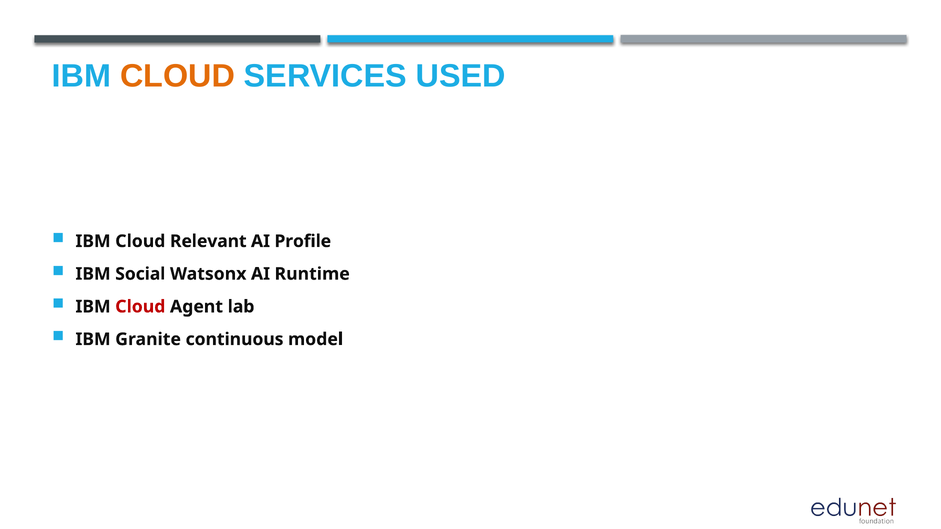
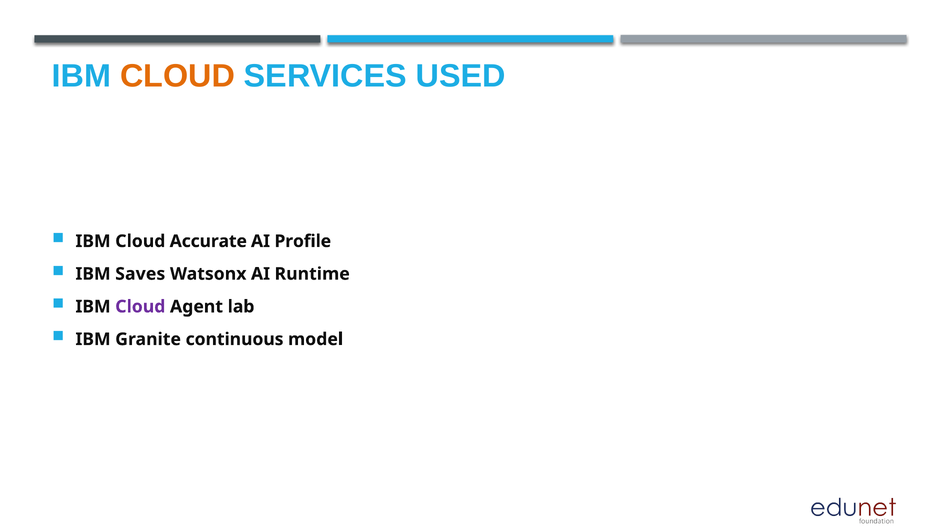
Relevant: Relevant -> Accurate
Social: Social -> Saves
Cloud at (140, 307) colour: red -> purple
